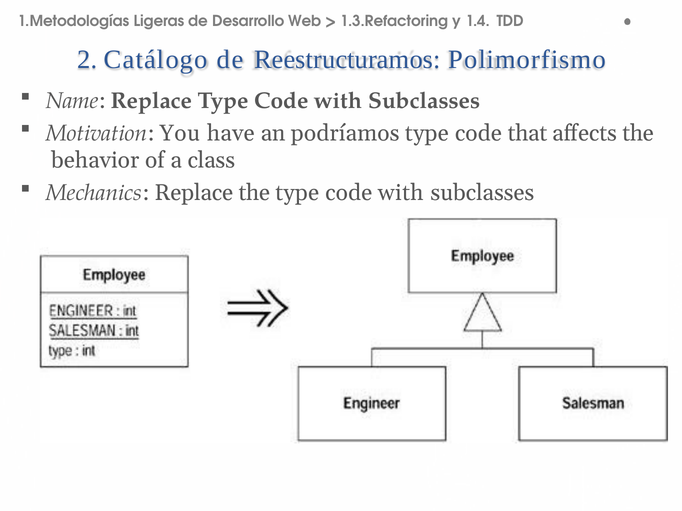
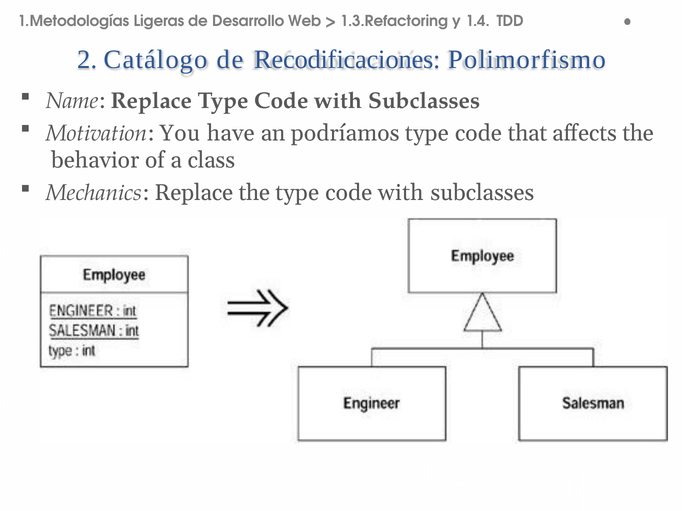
Reestructuramos: Reestructuramos -> Recodificaciones
